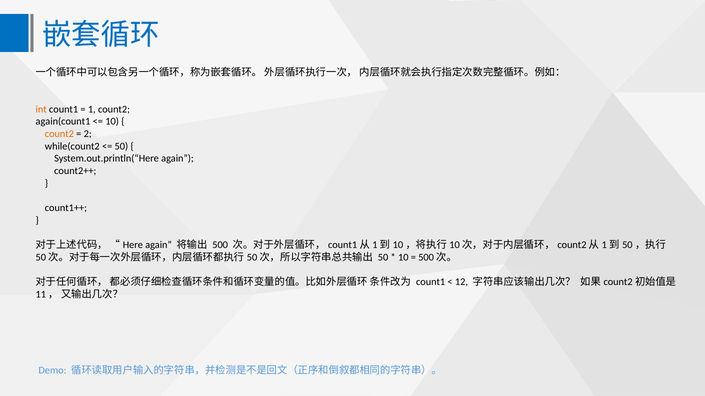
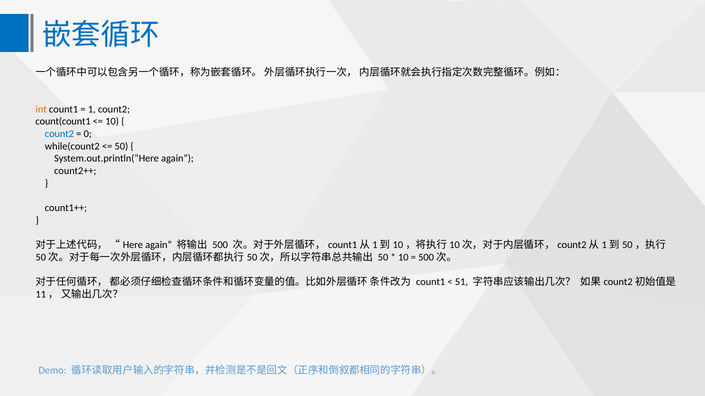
again(count1: again(count1 -> count(count1
count2 at (59, 134) colour: orange -> blue
2: 2 -> 0
12: 12 -> 51
